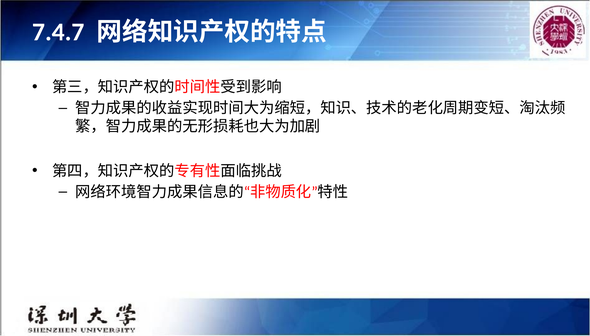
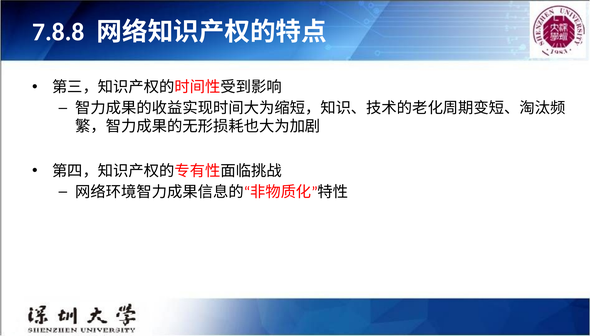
7.4.7: 7.4.7 -> 7.8.8
